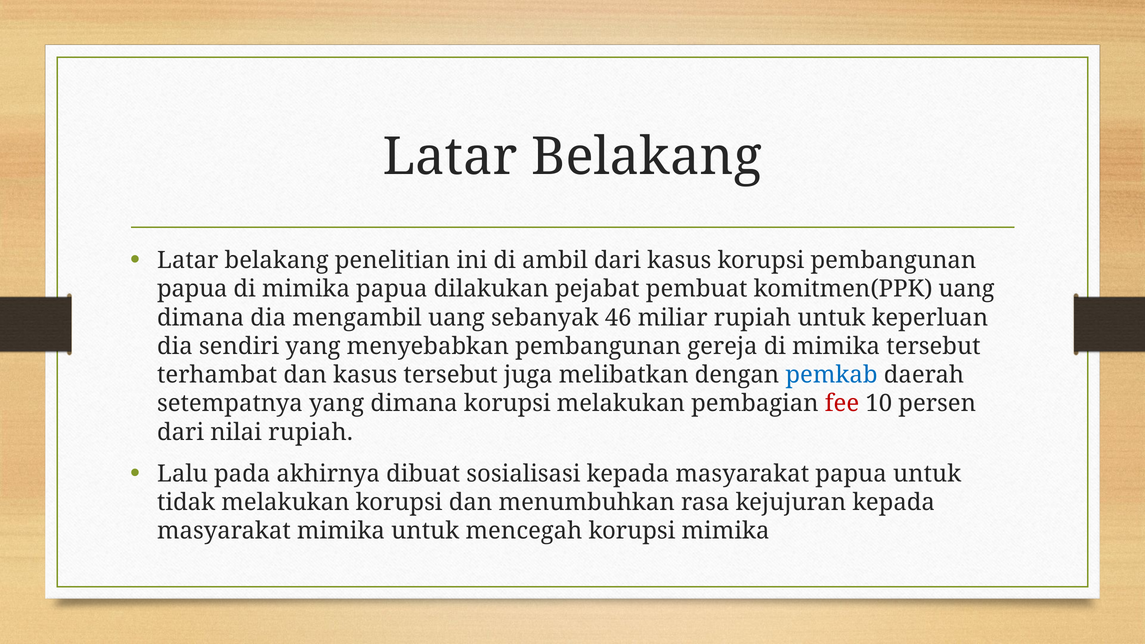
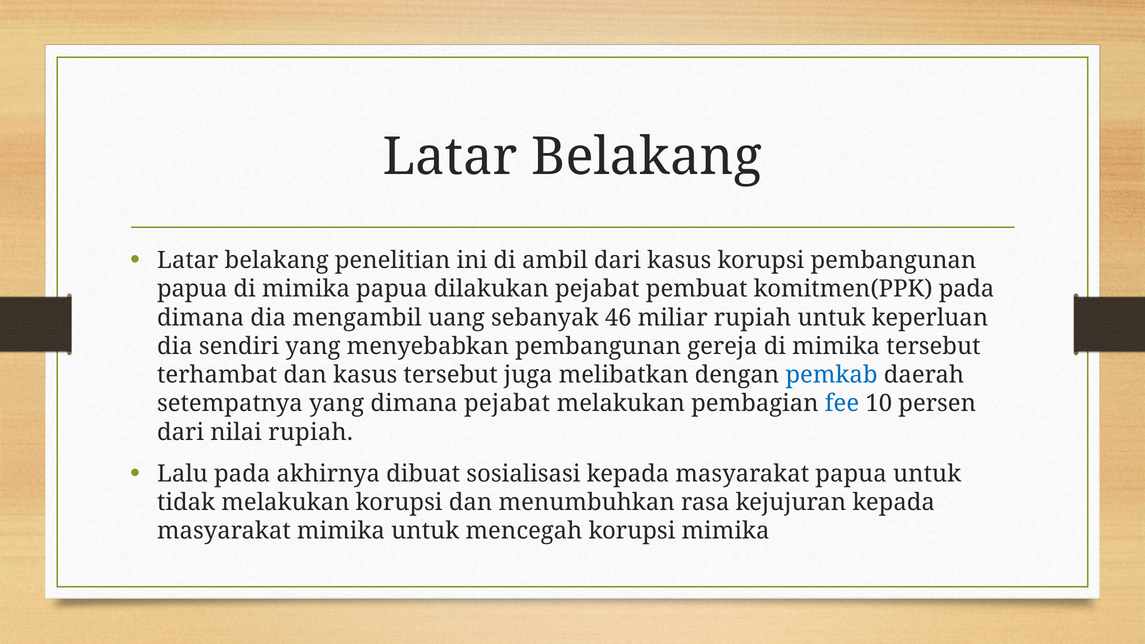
komitmen(PPK uang: uang -> pada
dimana korupsi: korupsi -> pejabat
fee colour: red -> blue
